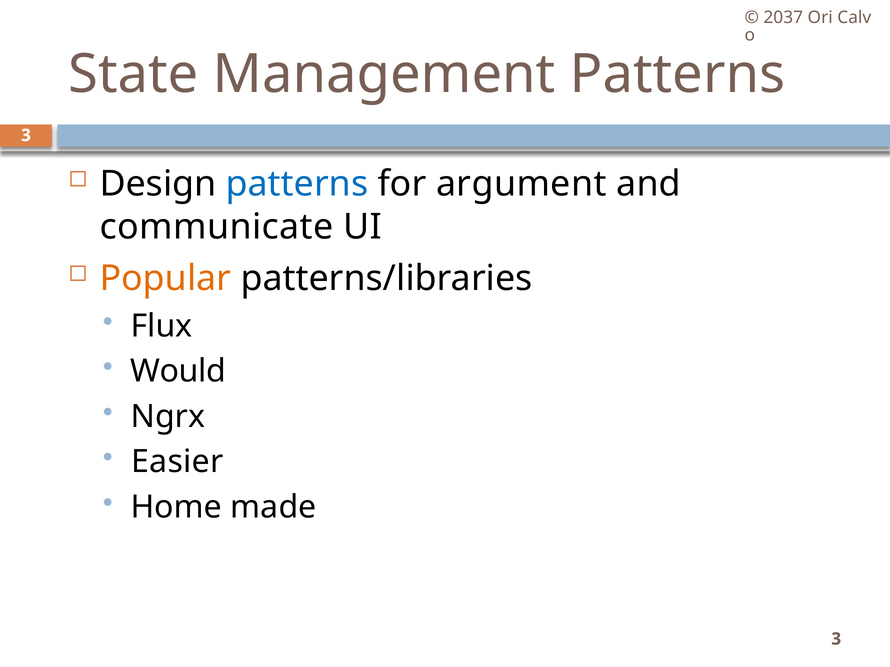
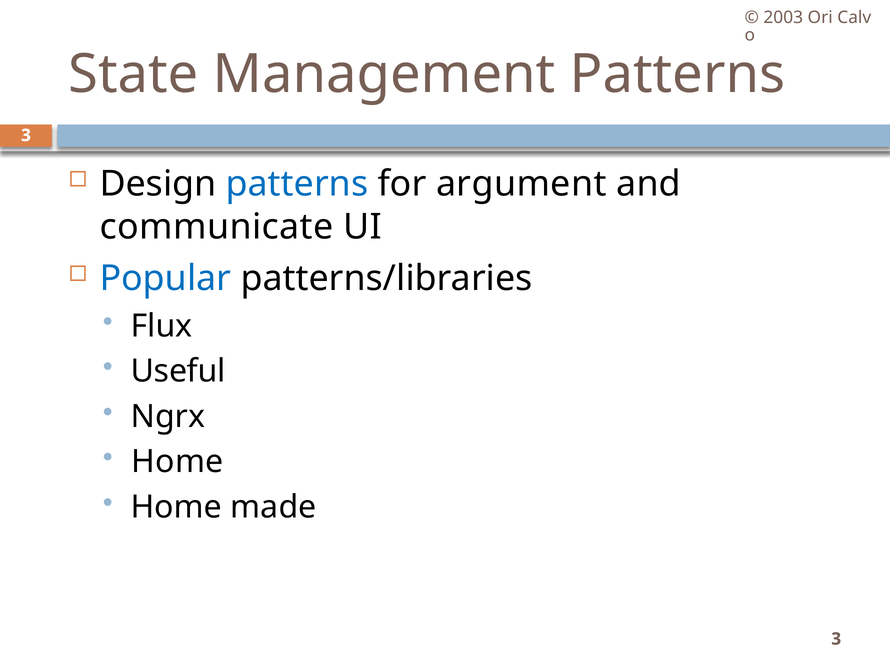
2037: 2037 -> 2003
Popular colour: orange -> blue
Would: Would -> Useful
Easier at (177, 462): Easier -> Home
